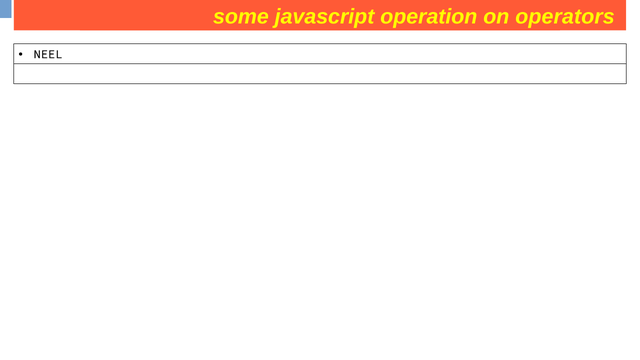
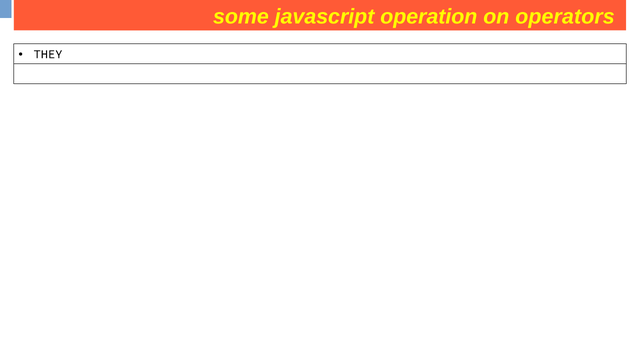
NEEL: NEEL -> THEY
